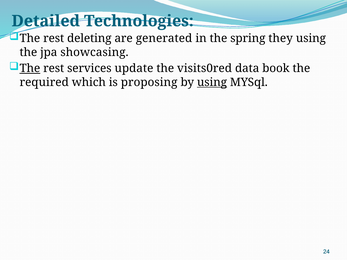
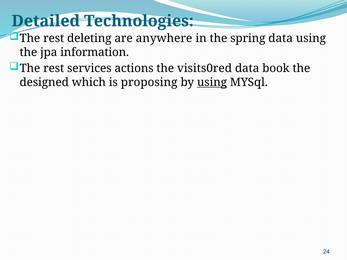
generated: generated -> anywhere
spring they: they -> data
showcasing: showcasing -> information
The at (30, 68) underline: present -> none
update: update -> actions
required: required -> designed
